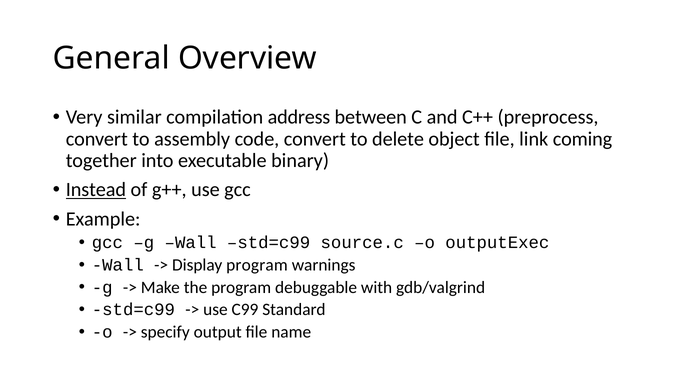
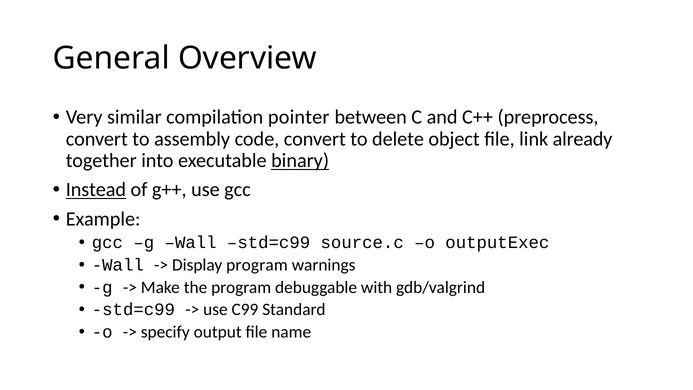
address: address -> pointer
coming: coming -> already
binary underline: none -> present
